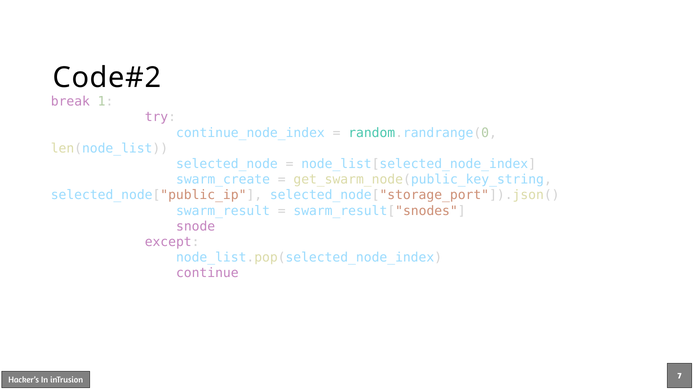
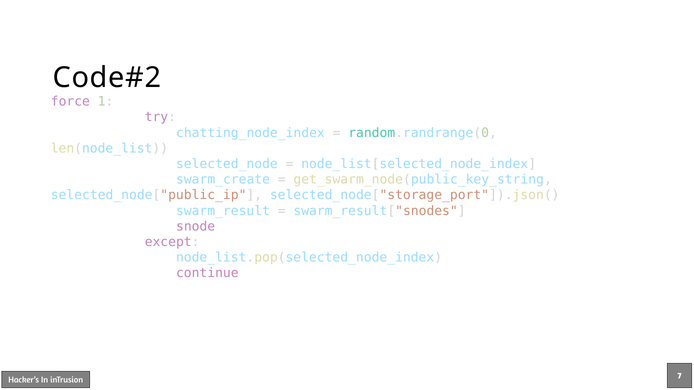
break: break -> force
continue_node_index: continue_node_index -> chatting_node_index
